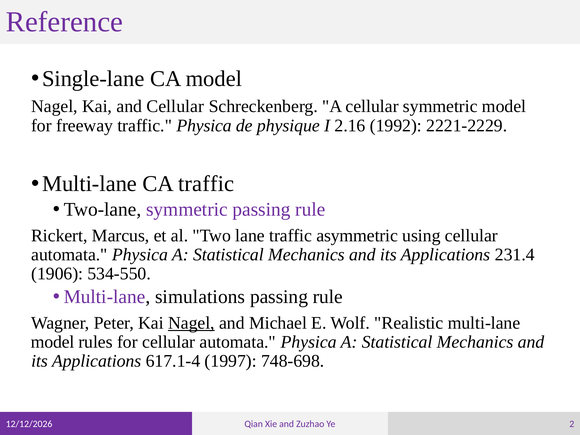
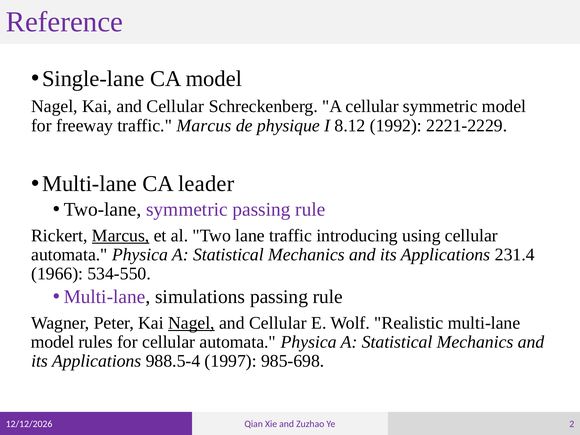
traffic Physica: Physica -> Marcus
2.16: 2.16 -> 8.12
CA traffic: traffic -> leader
Marcus at (121, 236) underline: none -> present
asymmetric: asymmetric -> introducing
1906: 1906 -> 1966
Michael at (278, 323): Michael -> Cellular
617.1-4: 617.1-4 -> 988.5-4
748-698: 748-698 -> 985-698
